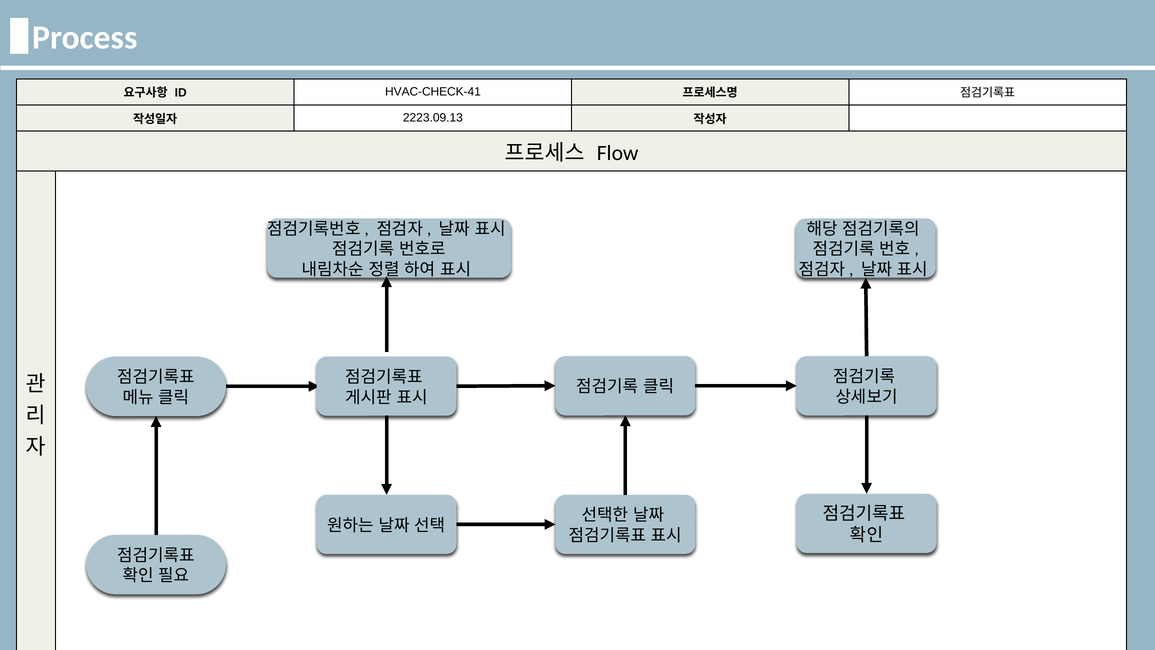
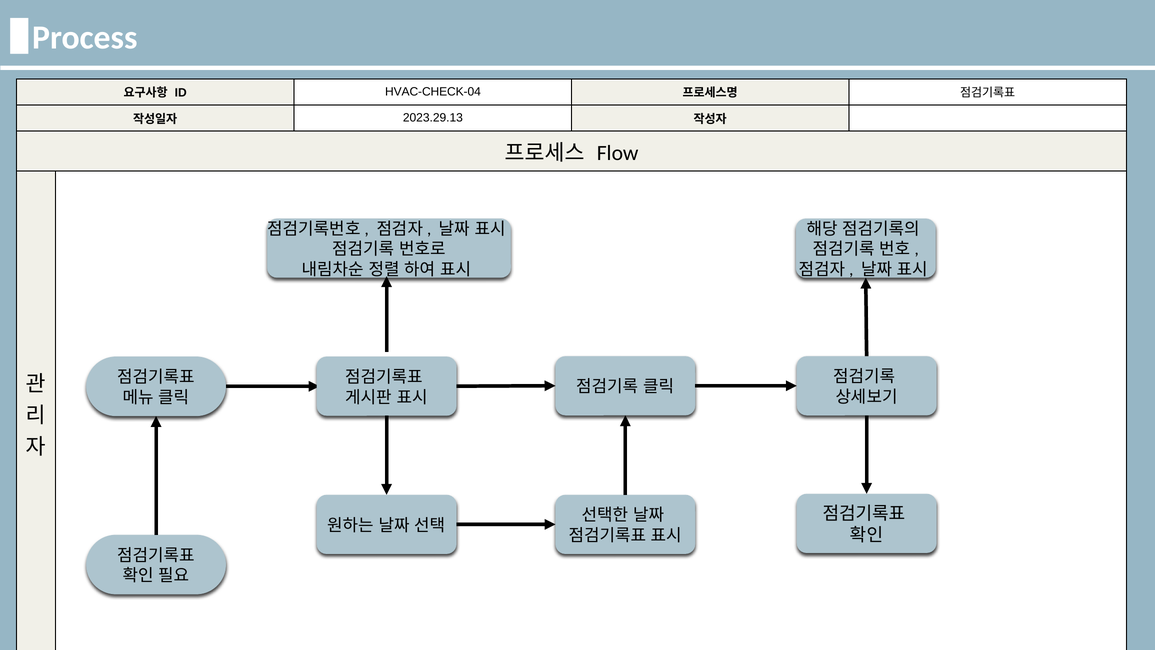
HVAC-CHECK-41: HVAC-CHECK-41 -> HVAC-CHECK-04
2223.09.13: 2223.09.13 -> 2023.29.13
